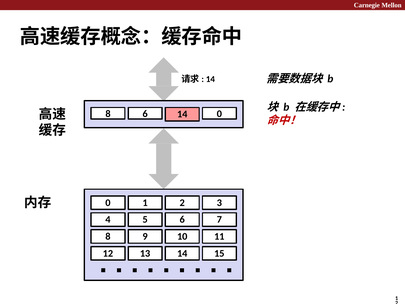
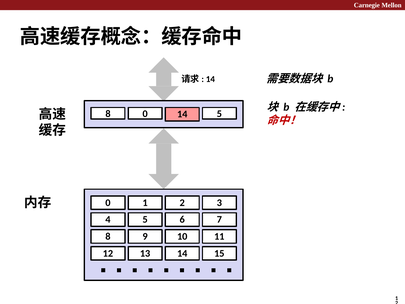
8 6: 6 -> 0
0 at (219, 114): 0 -> 5
